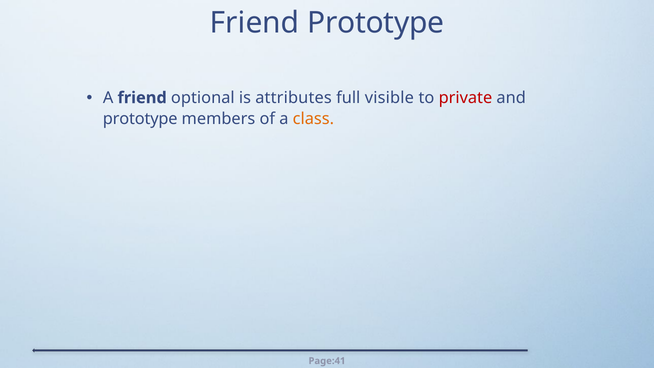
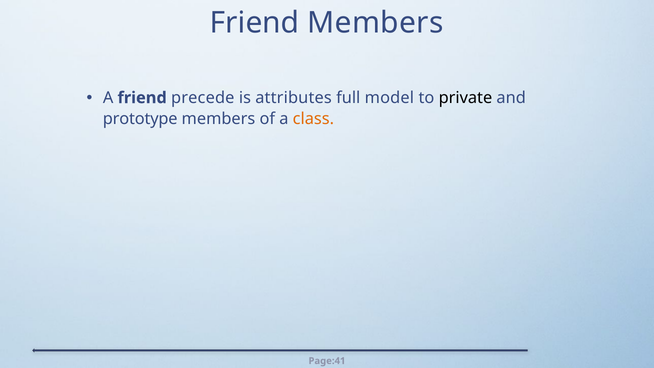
Friend Prototype: Prototype -> Members
optional: optional -> precede
visible: visible -> model
private colour: red -> black
